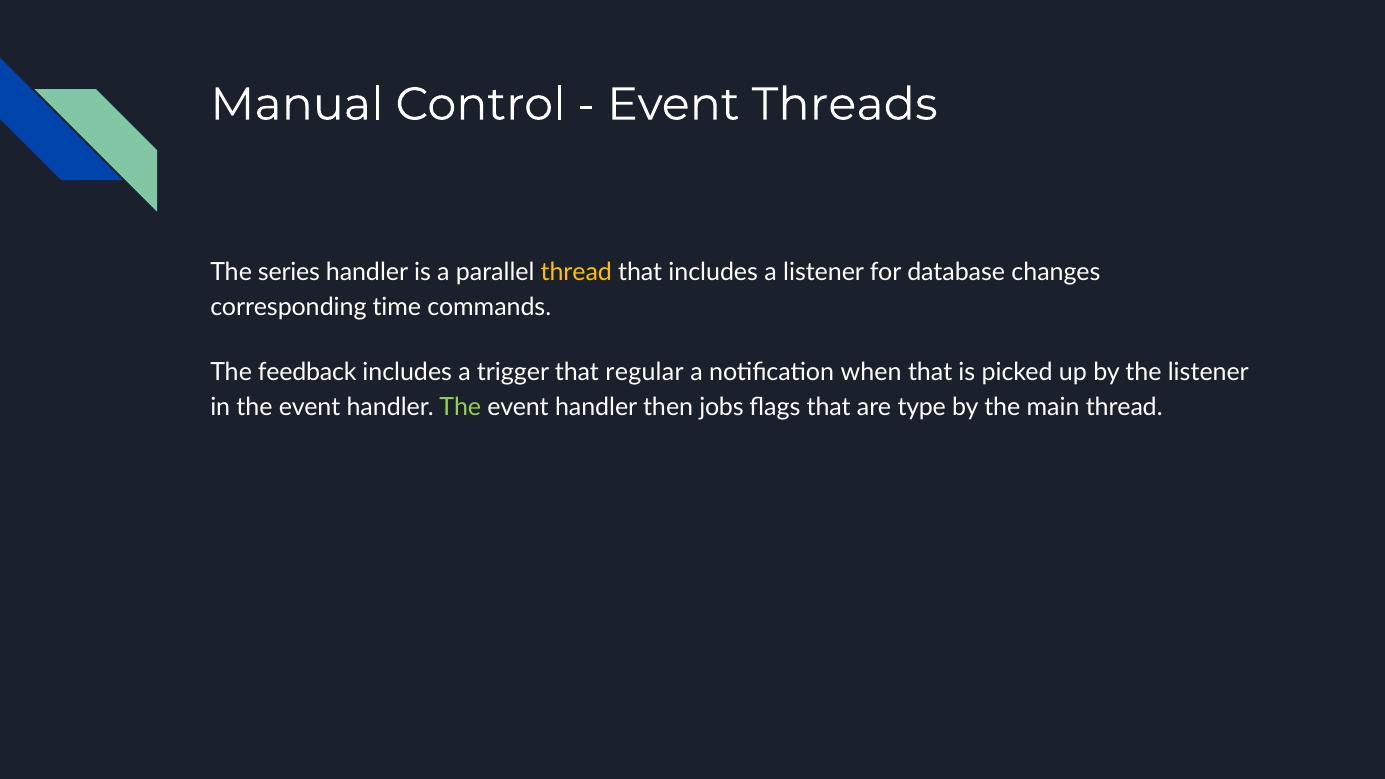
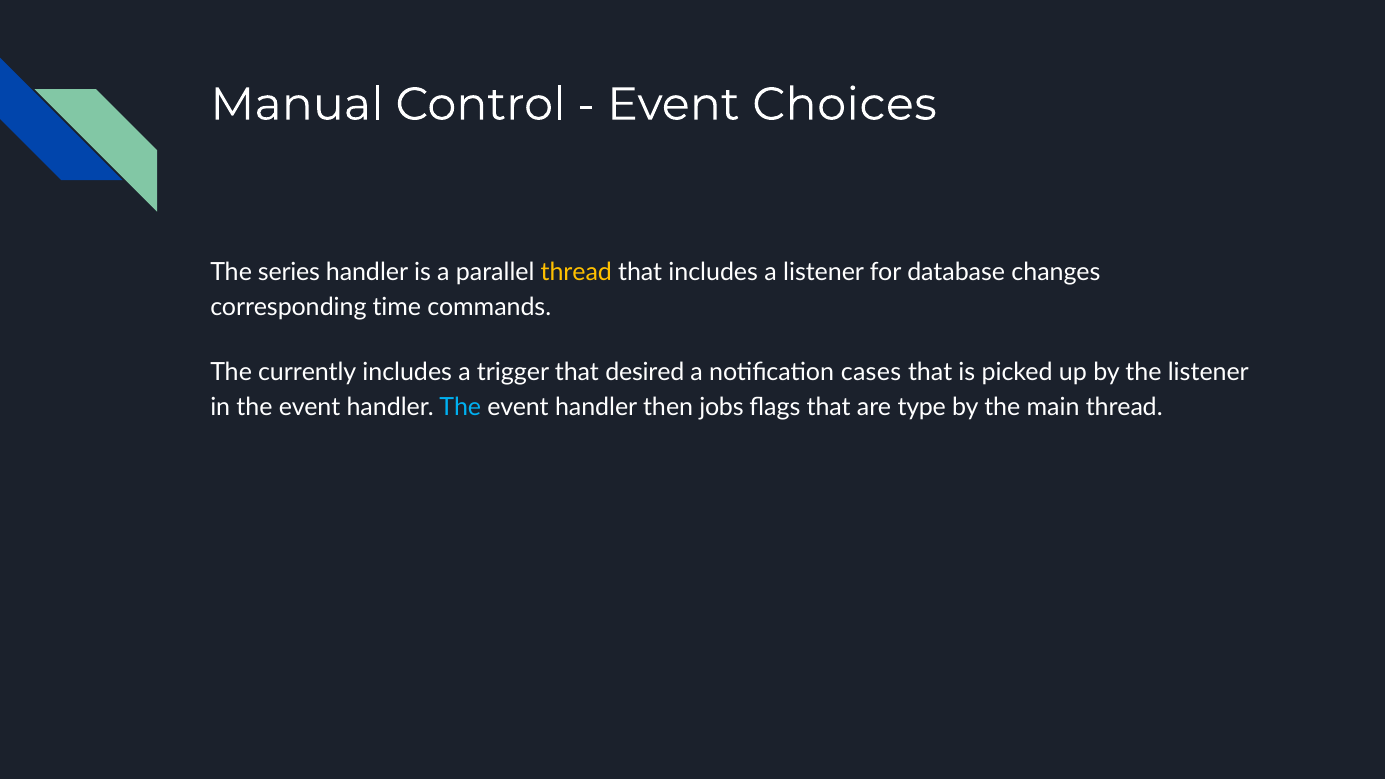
Threads: Threads -> Choices
feedback: feedback -> currently
regular: regular -> desired
when: when -> cases
The at (460, 407) colour: light green -> light blue
